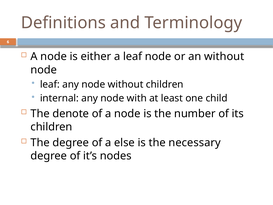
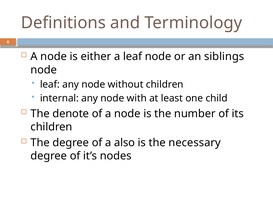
an without: without -> siblings
else: else -> also
